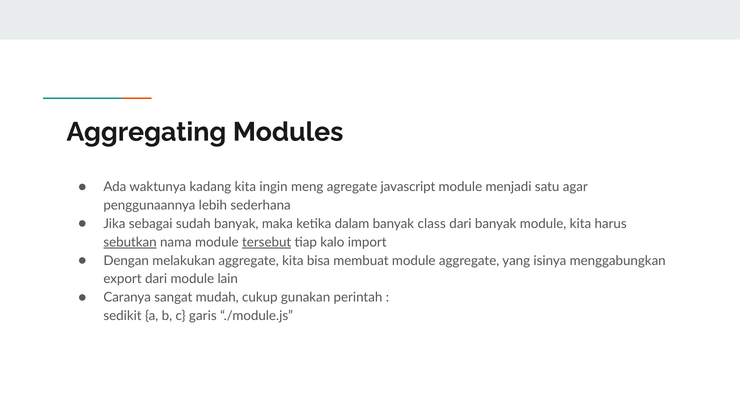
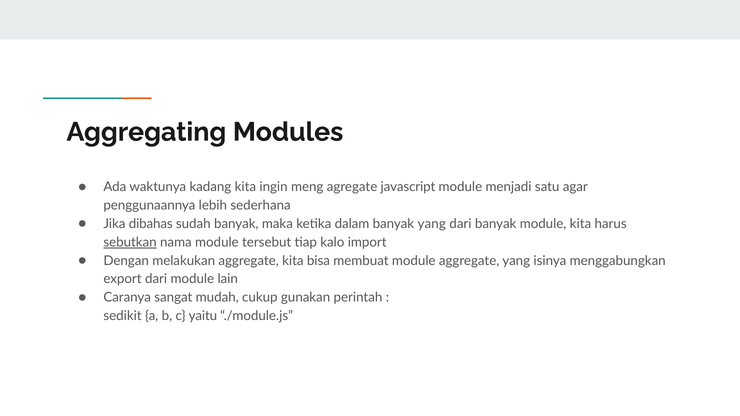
sebagai: sebagai -> dibahas
banyak class: class -> yang
tersebut underline: present -> none
garis: garis -> yaitu
